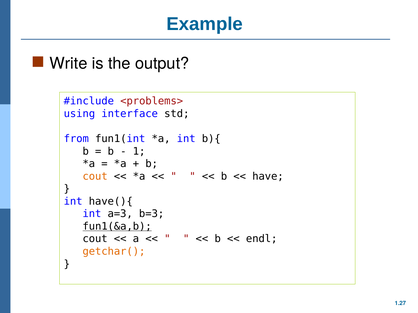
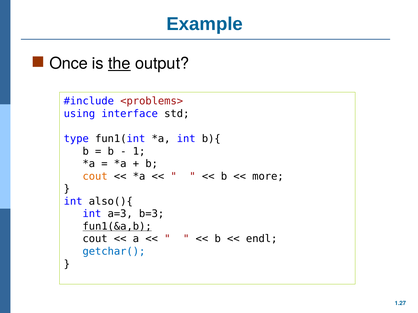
Write: Write -> Once
the underline: none -> present
from: from -> type
have: have -> more
have(){: have(){ -> also(){
getchar( colour: orange -> blue
